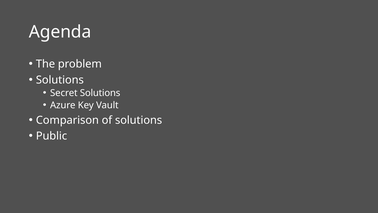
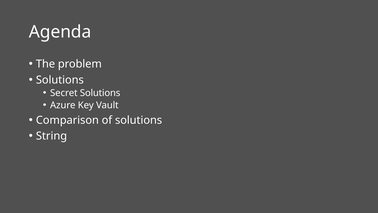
Public: Public -> String
